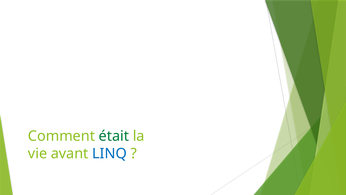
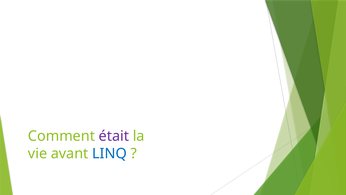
était colour: green -> purple
